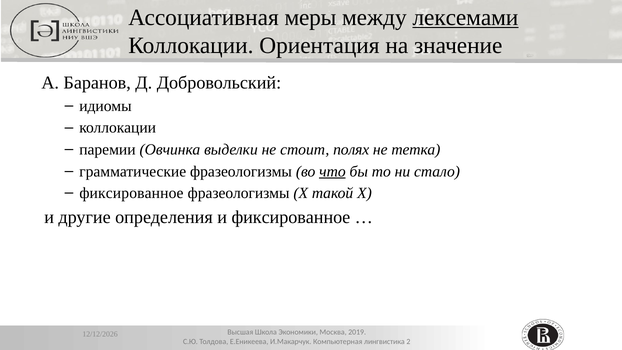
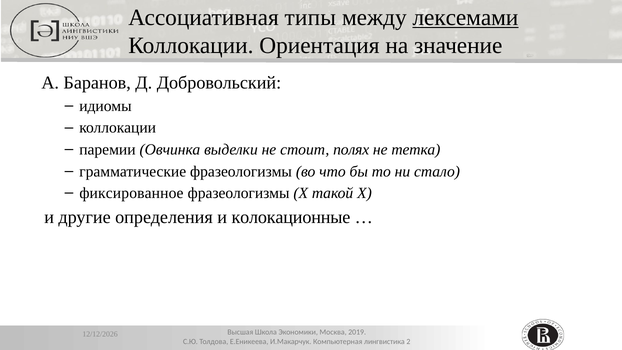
меры: меры -> типы
что underline: present -> none
и фиксированное: фиксированное -> колокационные
